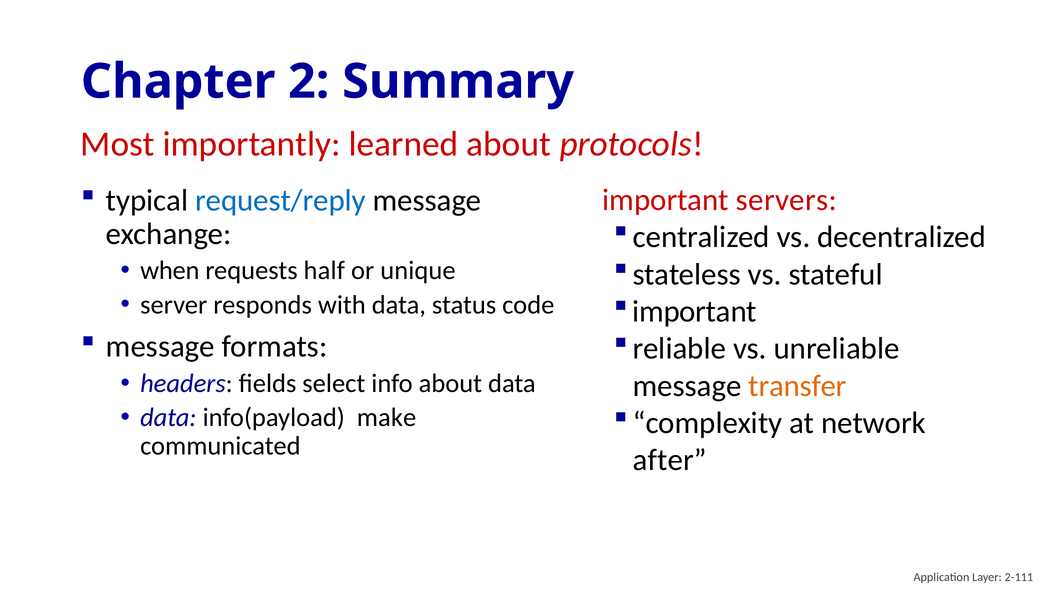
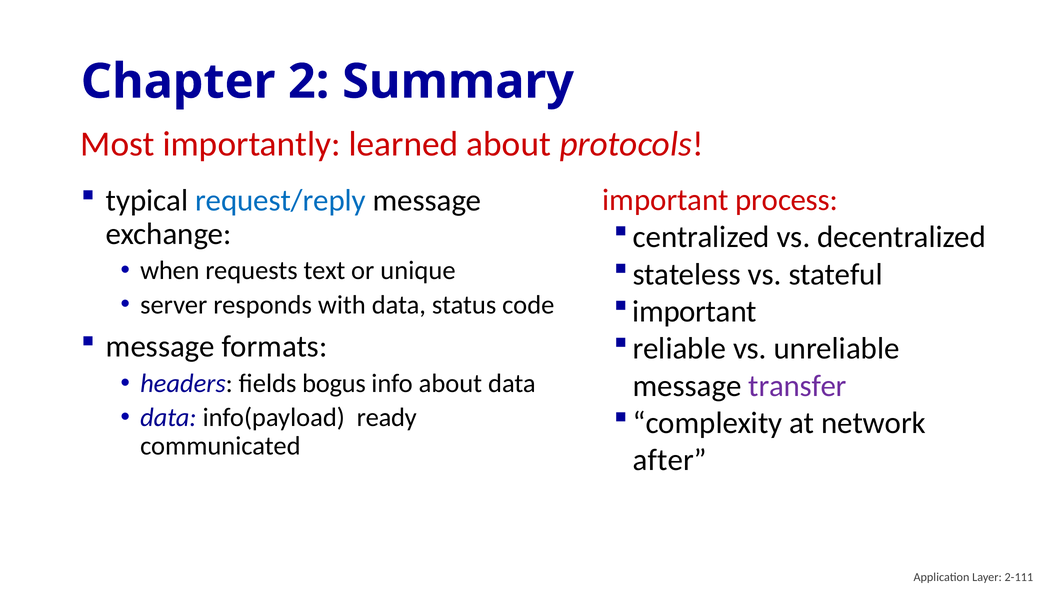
servers: servers -> process
half: half -> text
select: select -> bogus
transfer colour: orange -> purple
make: make -> ready
